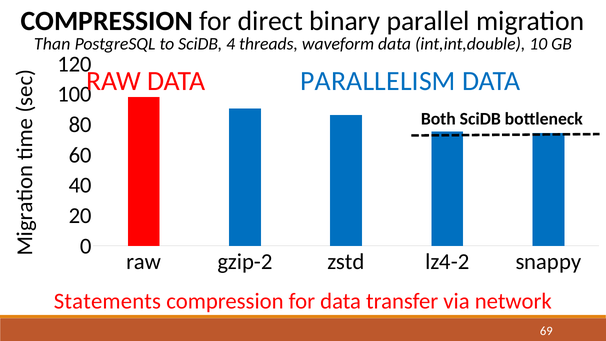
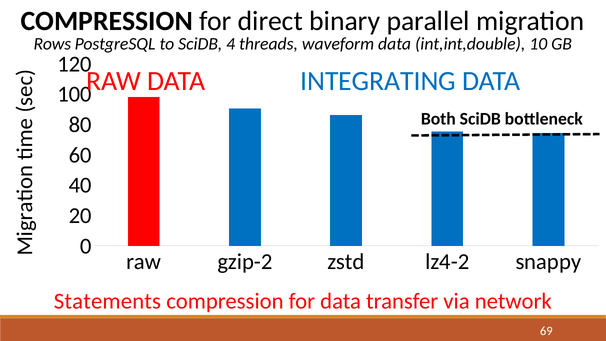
Than: Than -> Rows
PARALLELISM: PARALLELISM -> INTEGRATING
